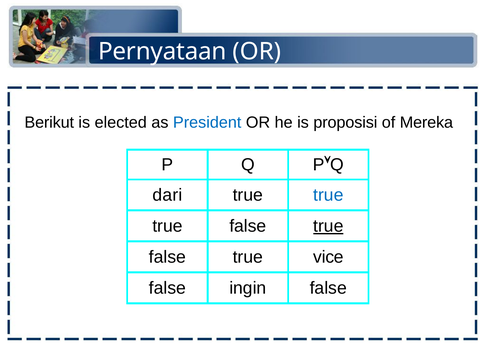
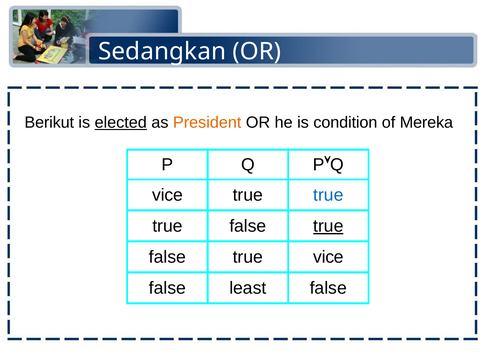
Pernyataan: Pernyataan -> Sedangkan
elected underline: none -> present
President colour: blue -> orange
proposisi: proposisi -> condition
dari at (167, 195): dari -> vice
ingin: ingin -> least
